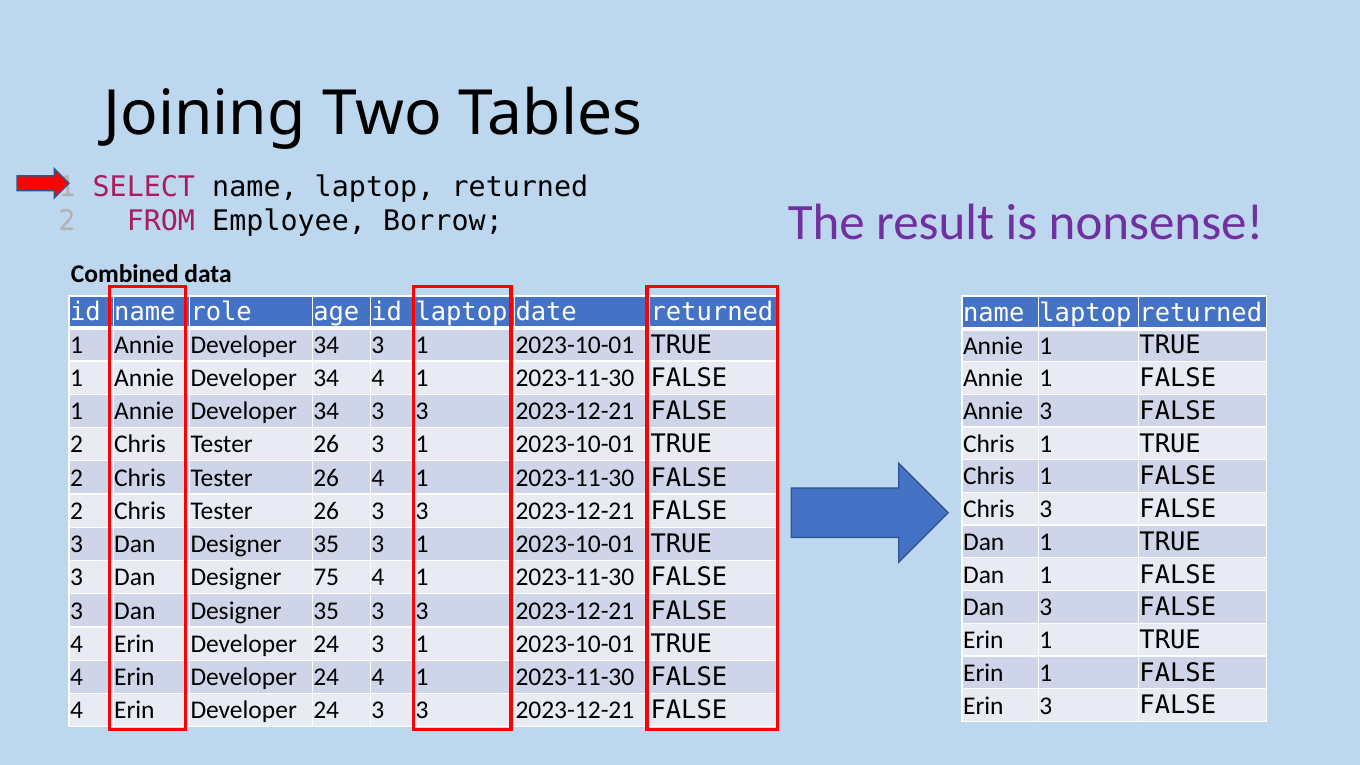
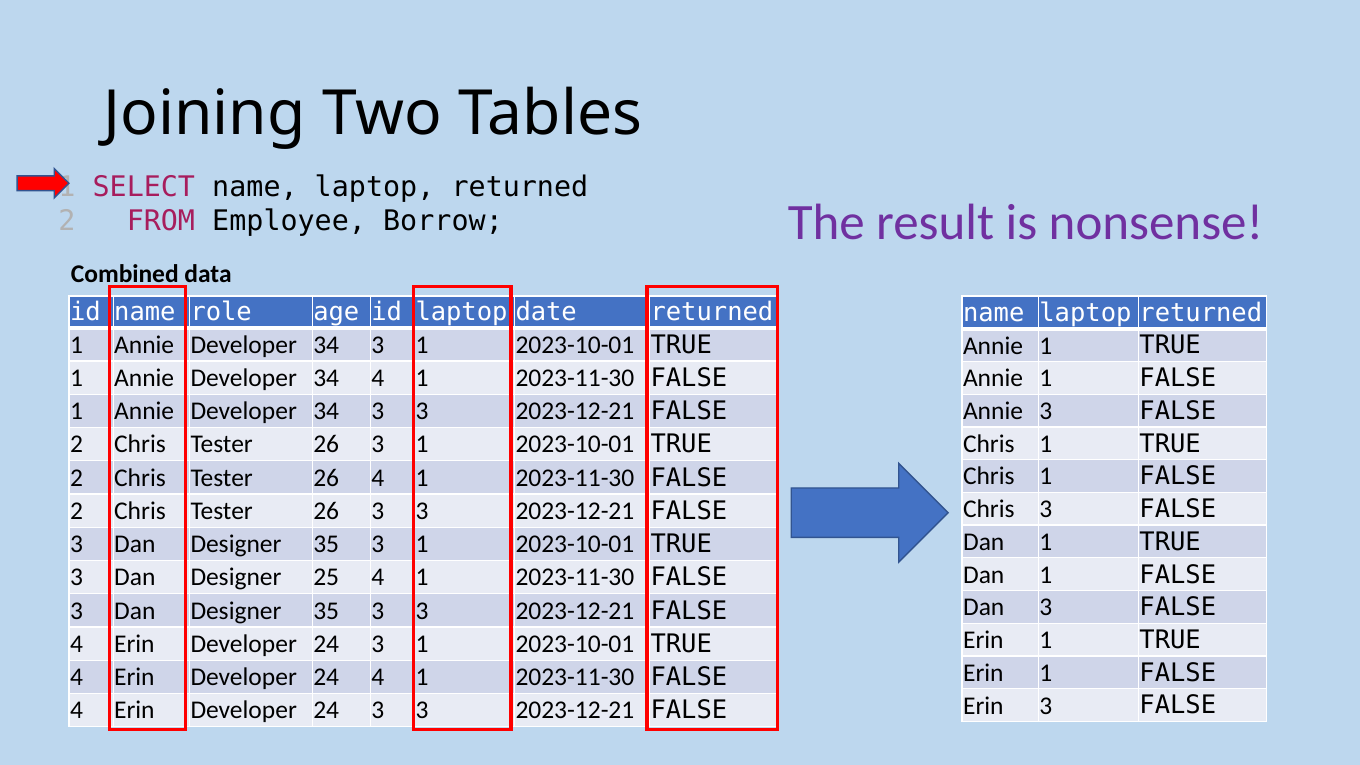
75: 75 -> 25
